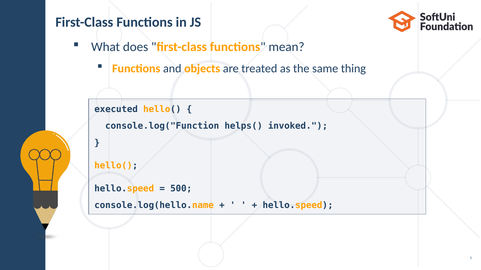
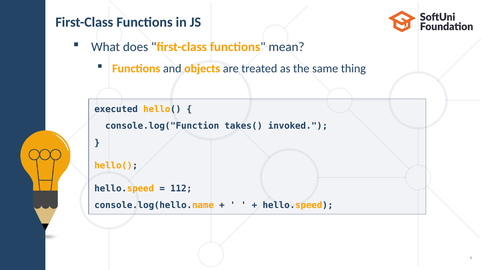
helps(: helps( -> takes(
500: 500 -> 112
